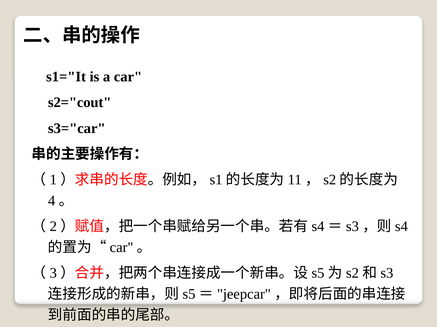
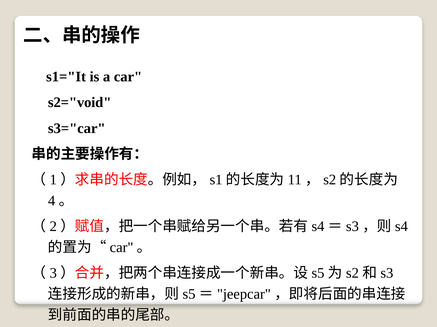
s2="cout: s2="cout -> s2="void
